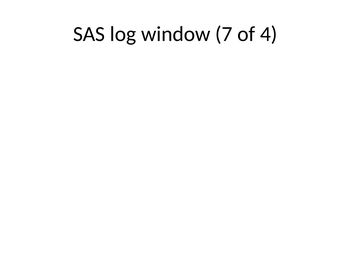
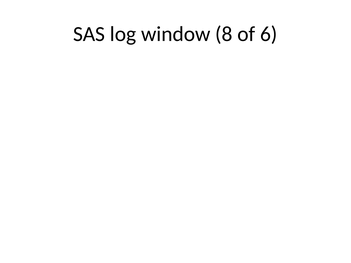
7: 7 -> 8
4: 4 -> 6
